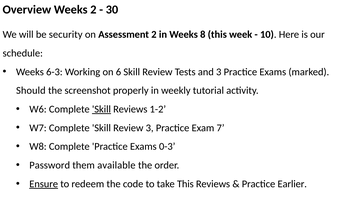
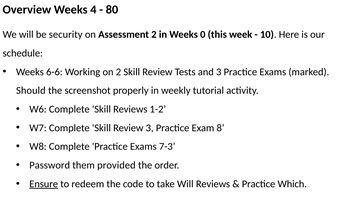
Weeks 2: 2 -> 4
30: 30 -> 80
8: 8 -> 0
6-3: 6-3 -> 6-6
on 6: 6 -> 2
Skill at (101, 109) underline: present -> none
7: 7 -> 8
0-3: 0-3 -> 7-3
available: available -> provided
take This: This -> Will
Earlier: Earlier -> Which
